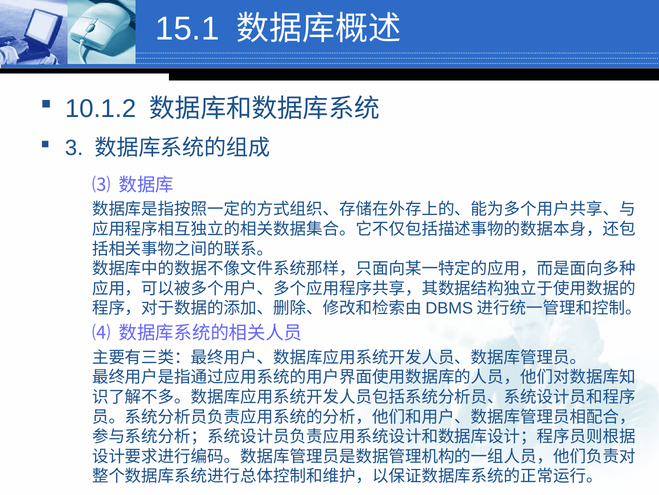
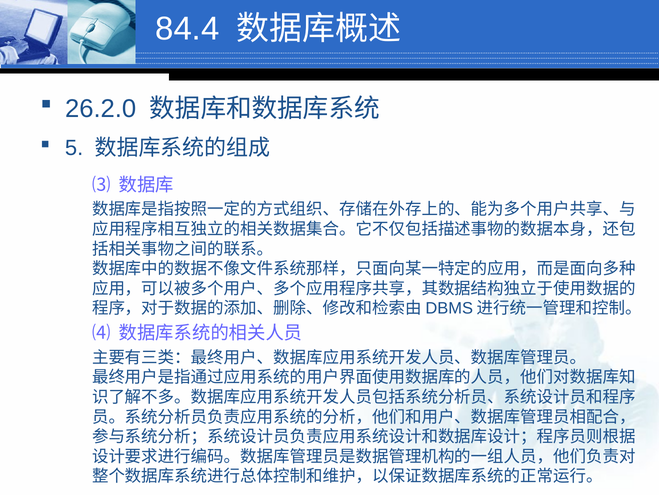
15.1: 15.1 -> 84.4
10.1.2: 10.1.2 -> 26.2.0
3: 3 -> 5
